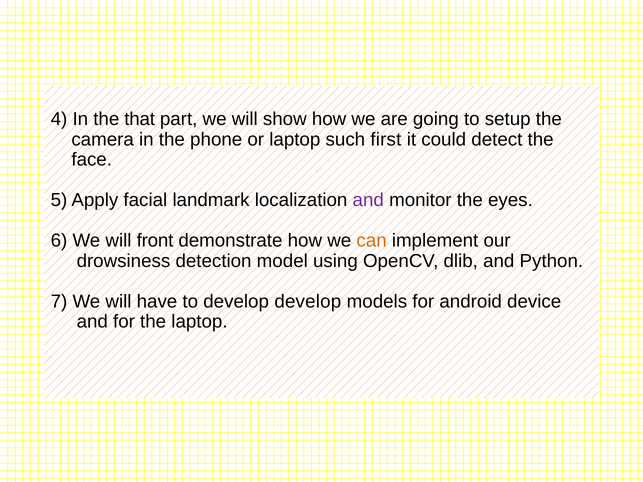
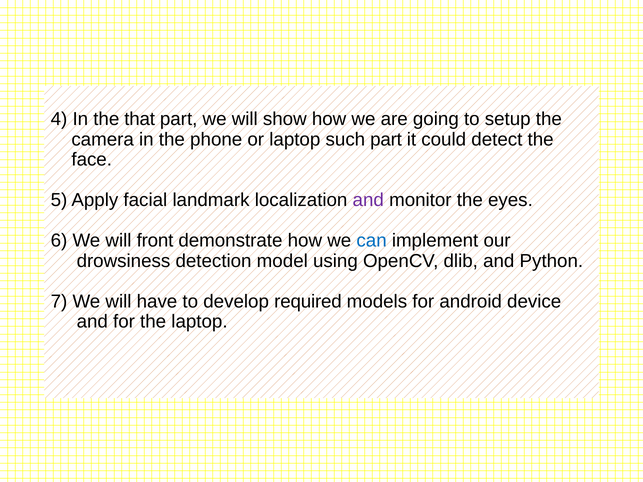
such first: first -> part
can colour: orange -> blue
develop develop: develop -> required
